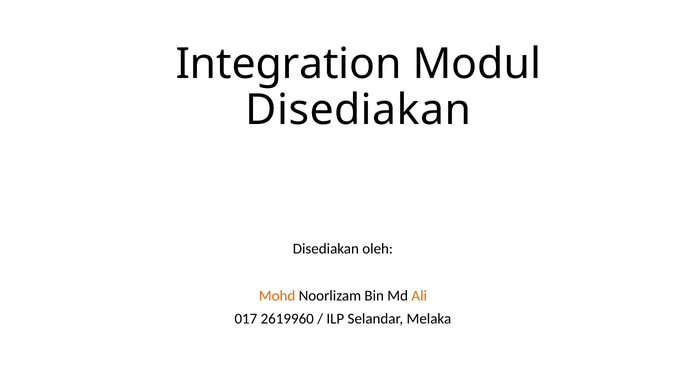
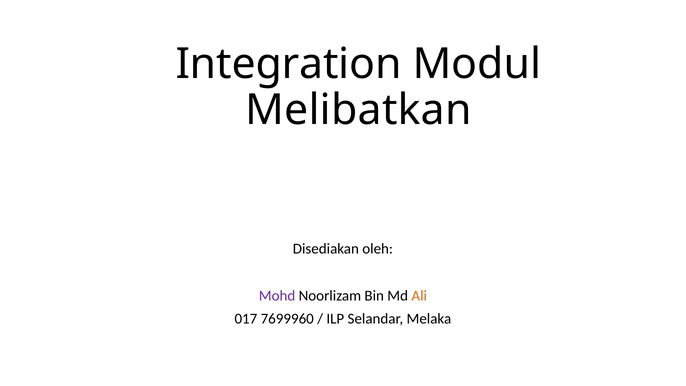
Disediakan at (358, 110): Disediakan -> Melibatkan
Mohd colour: orange -> purple
2619960: 2619960 -> 7699960
